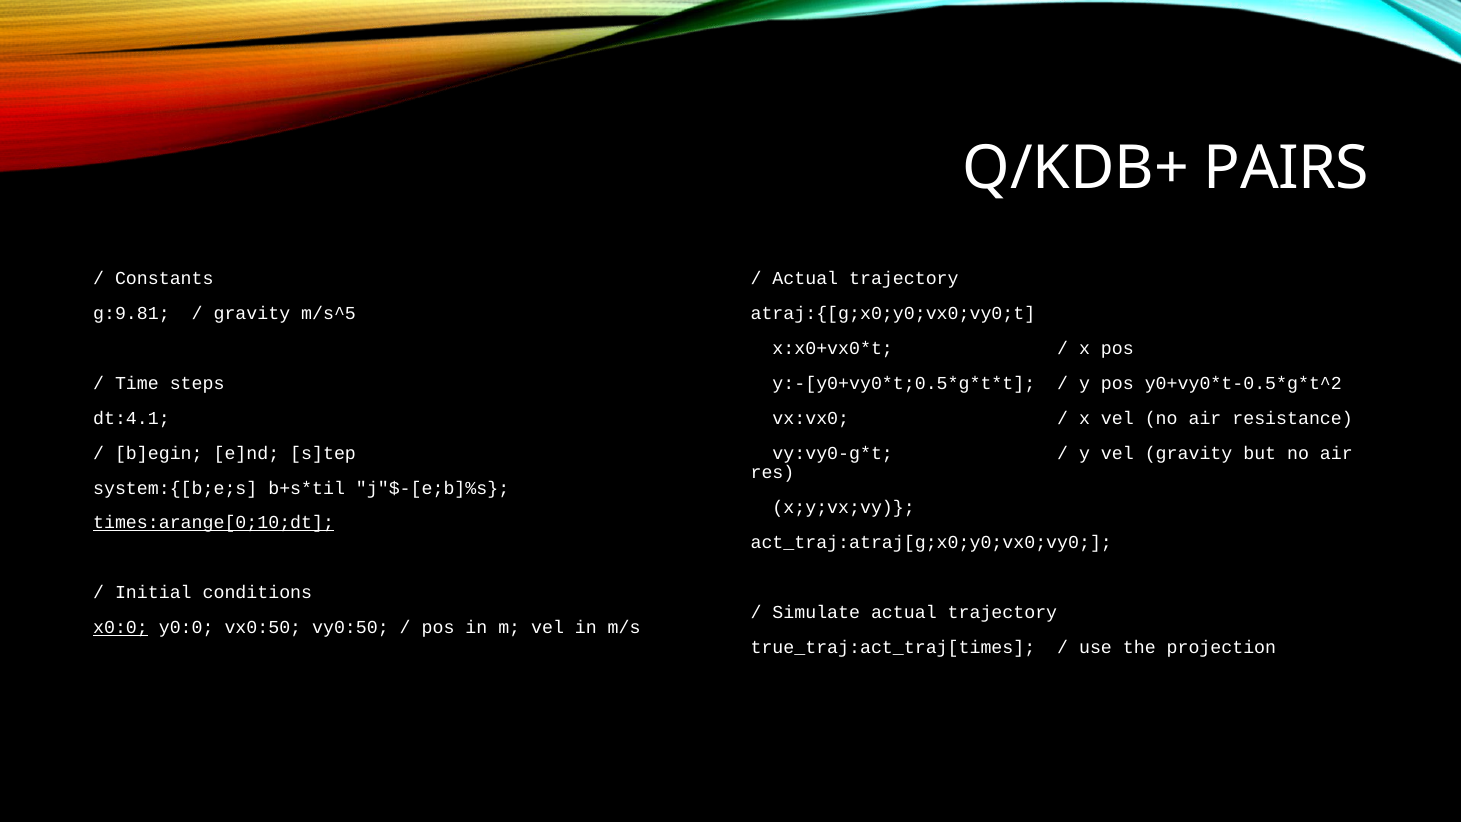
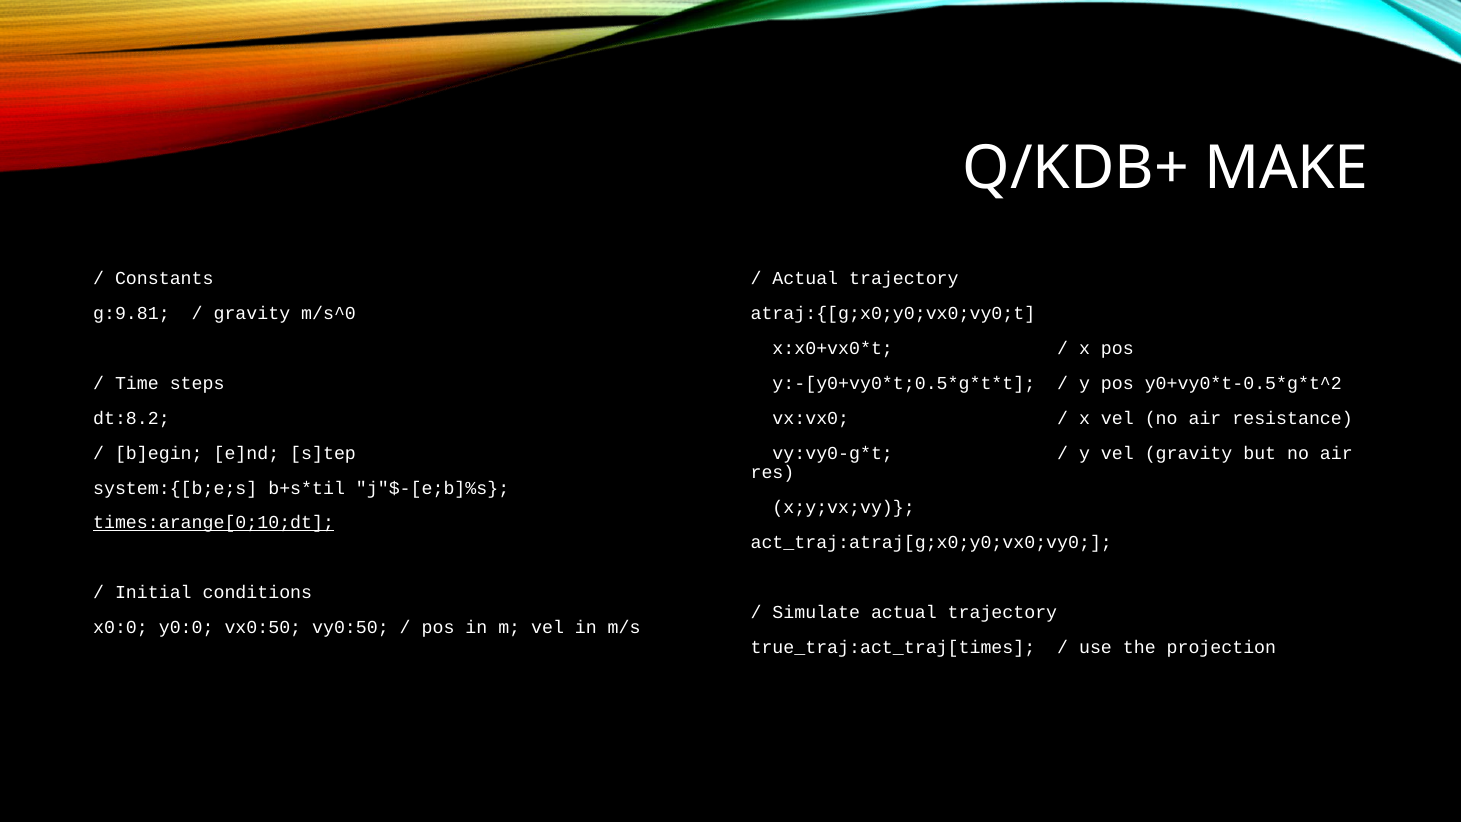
PAIRS: PAIRS -> MAKE
m/s^5: m/s^5 -> m/s^0
dt:4.1: dt:4.1 -> dt:8.2
x0:0 underline: present -> none
